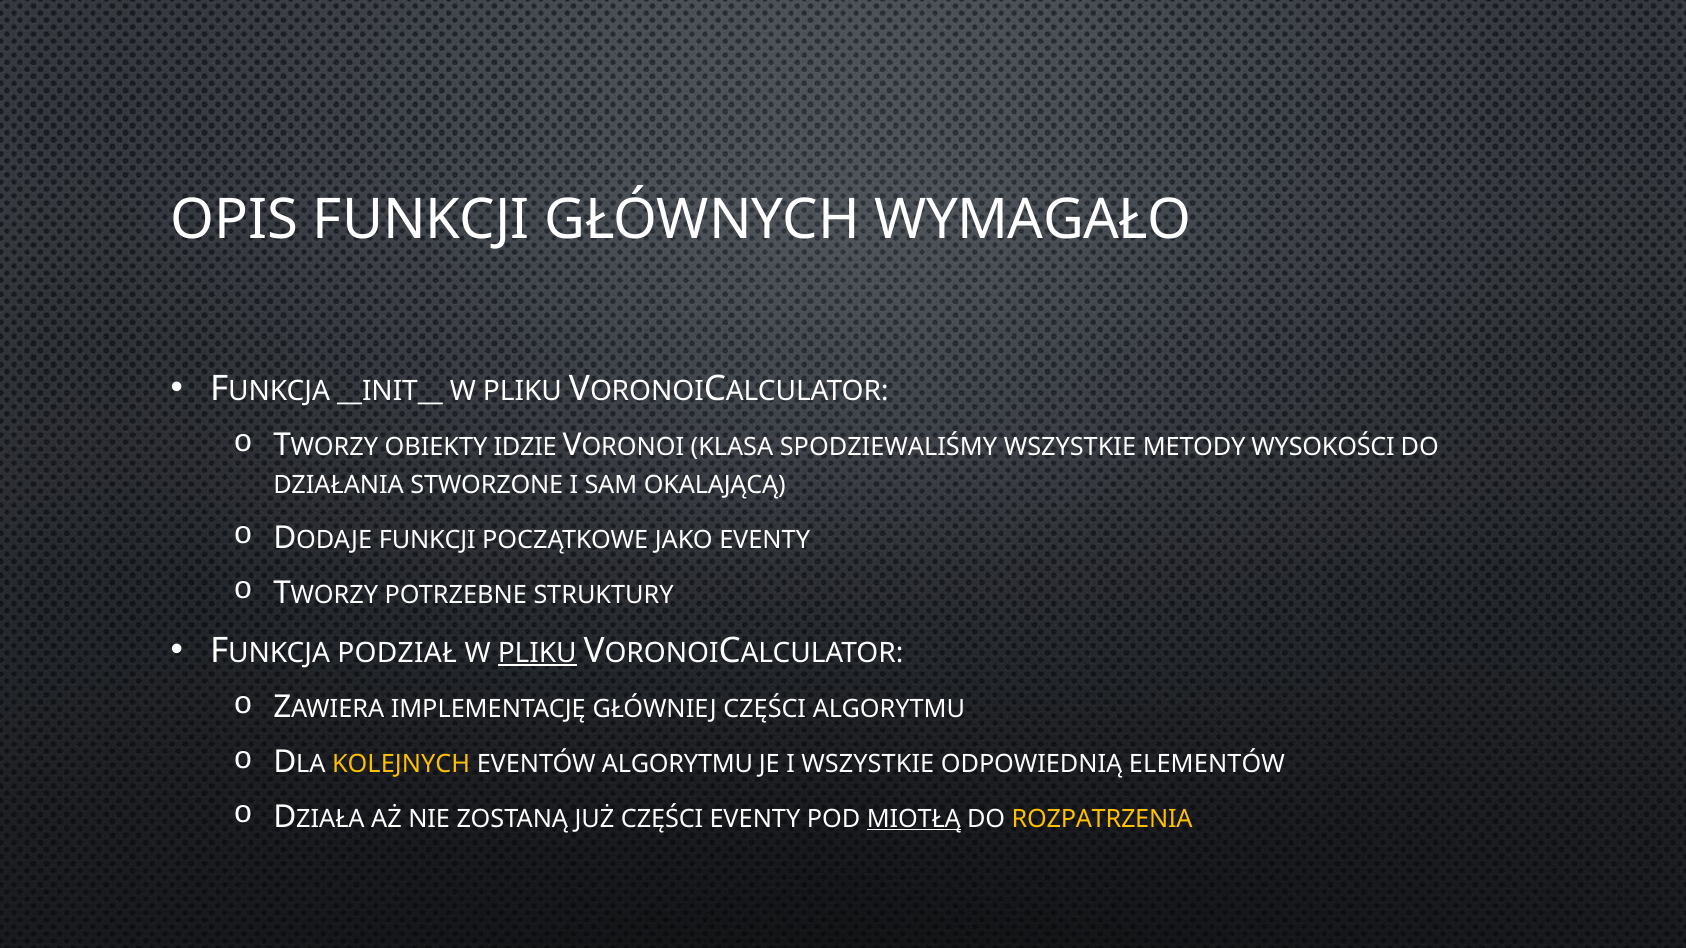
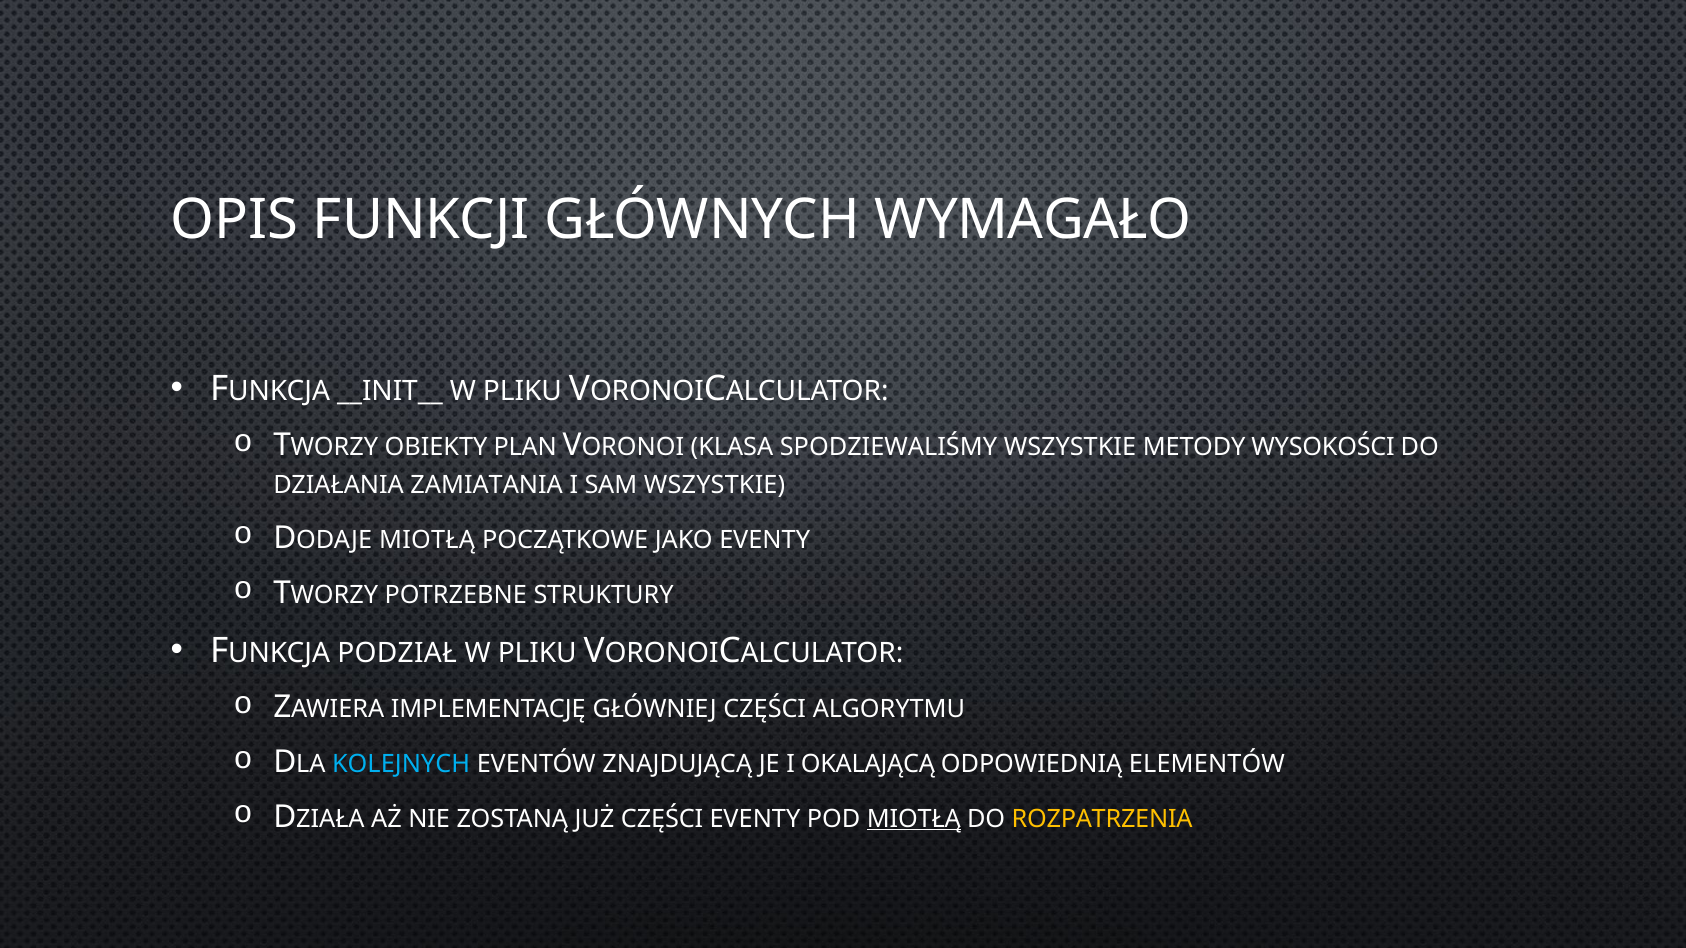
IDZIE: IDZIE -> PLAN
STWORZONE: STWORZONE -> ZAMIATANIA
SAM OKALAJĄCĄ: OKALAJĄCĄ -> WSZYSTKIE
FUNKCJI at (427, 540): FUNKCJI -> MIOTŁĄ
PLIKU at (537, 653) underline: present -> none
KOLEJNYCH colour: yellow -> light blue
EVENTÓW ALGORYTMU: ALGORYTMU -> ZNAJDUJĄCĄ
I WSZYSTKIE: WSZYSTKIE -> OKALAJĄCĄ
